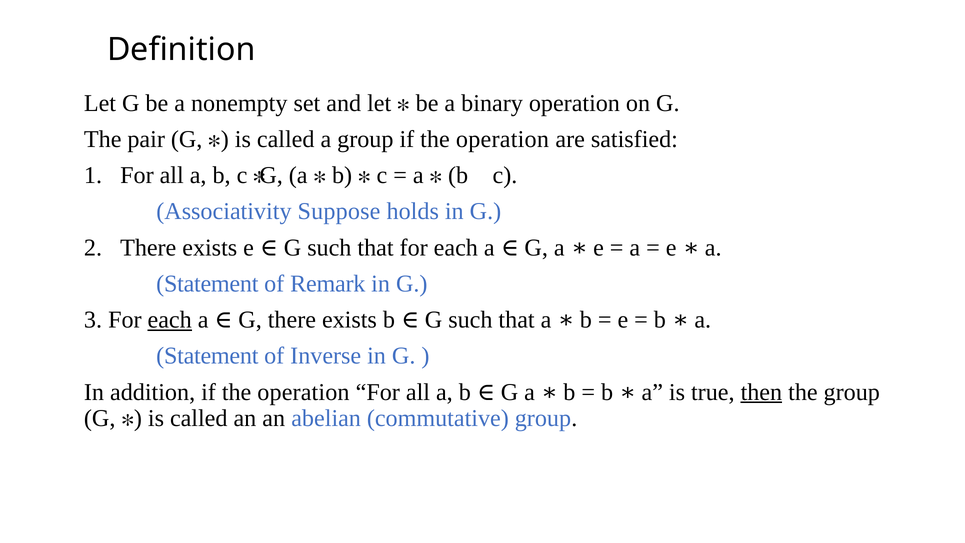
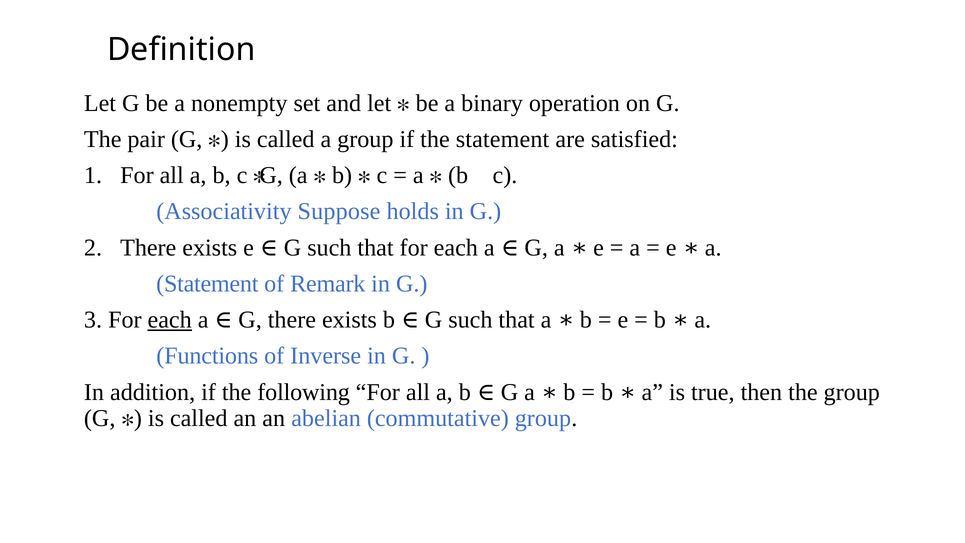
group if the operation: operation -> statement
Statement at (207, 356): Statement -> Functions
addition if the operation: operation -> following
then underline: present -> none
